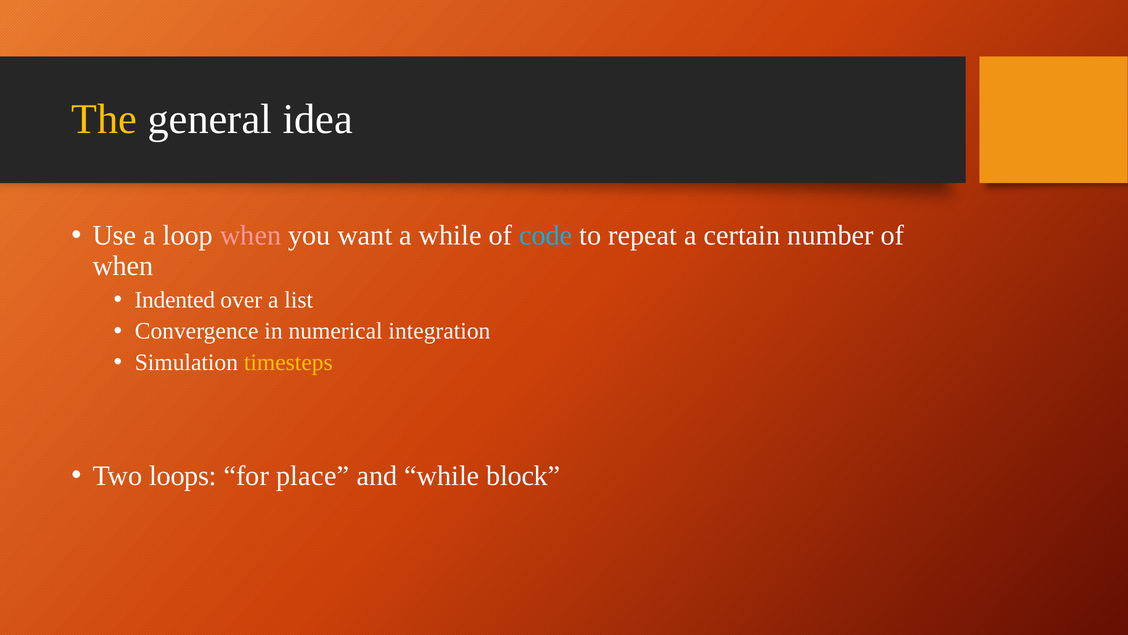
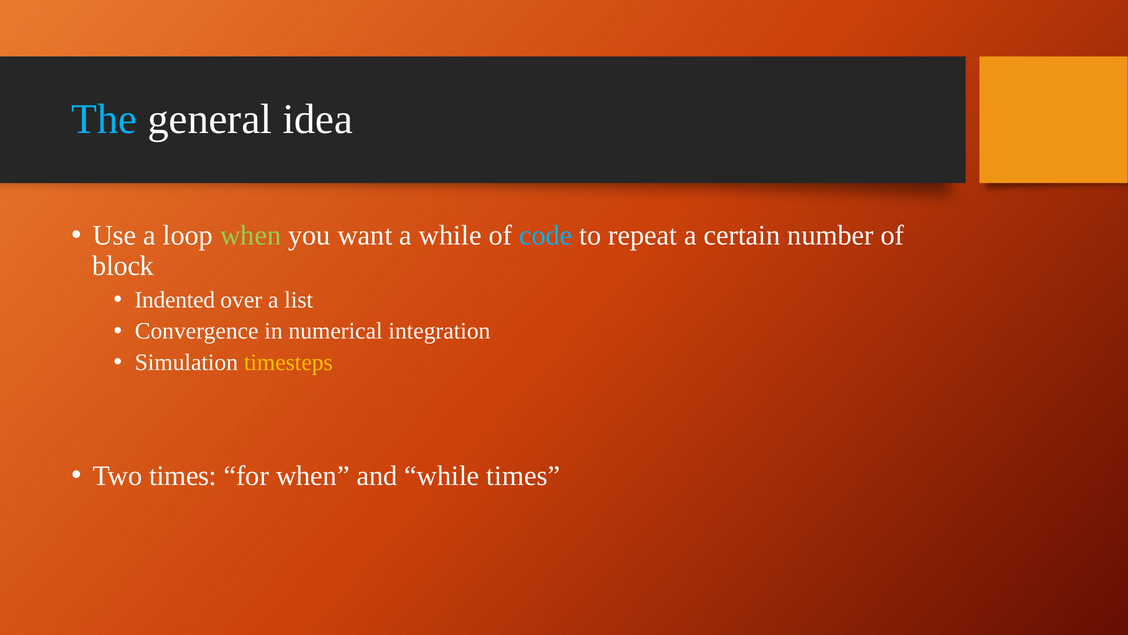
The colour: yellow -> light blue
when at (251, 235) colour: pink -> light green
when at (123, 266): when -> block
Two loops: loops -> times
for place: place -> when
while block: block -> times
